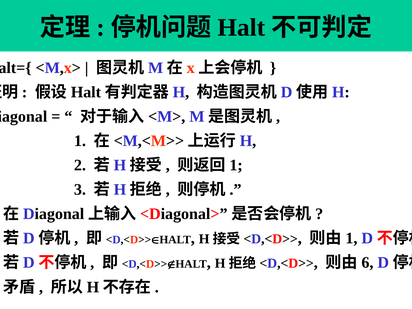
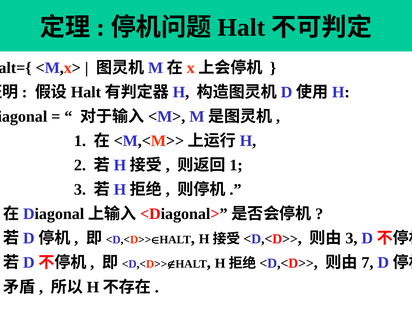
1 at (351, 238): 1 -> 3
6: 6 -> 7
